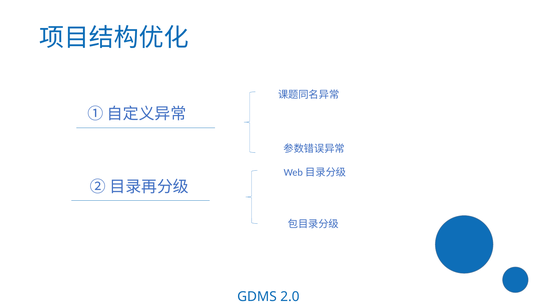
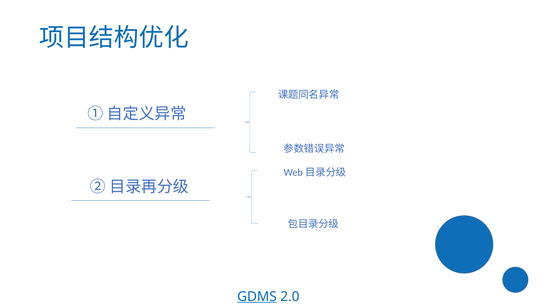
GDMS underline: none -> present
